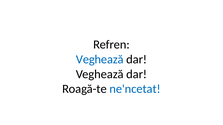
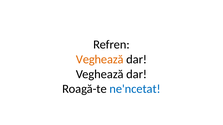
Veghează at (100, 60) colour: blue -> orange
